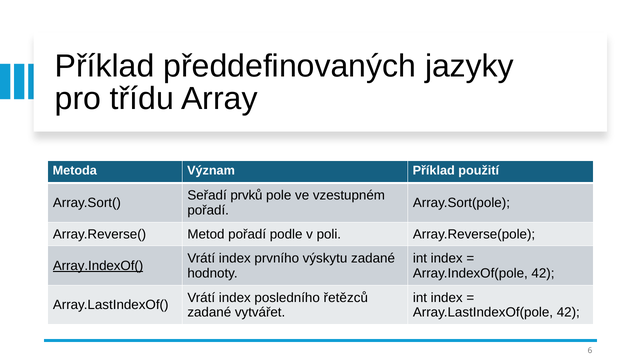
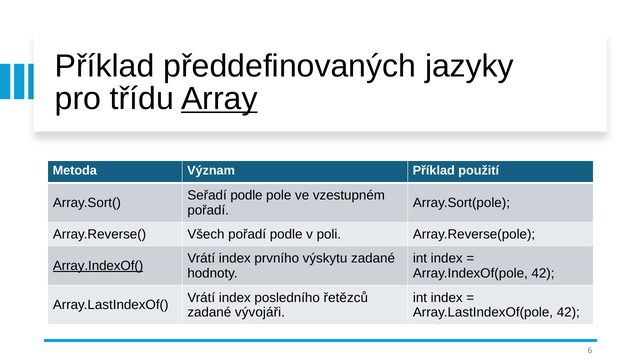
Array underline: none -> present
Seřadí prvků: prvků -> podle
Metod: Metod -> Všech
vytvářet: vytvářet -> vývojáři
